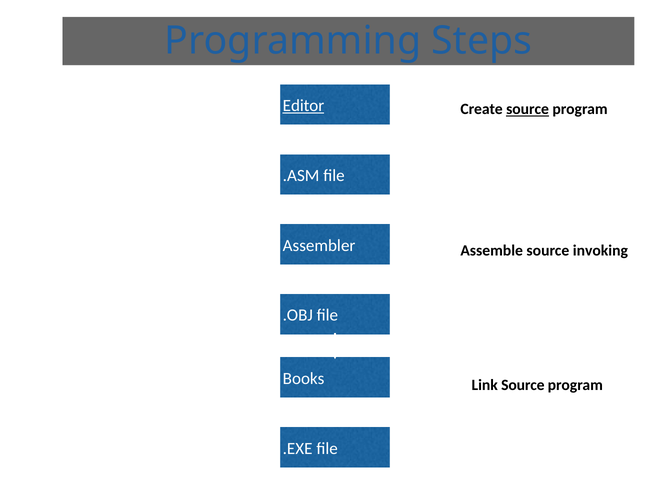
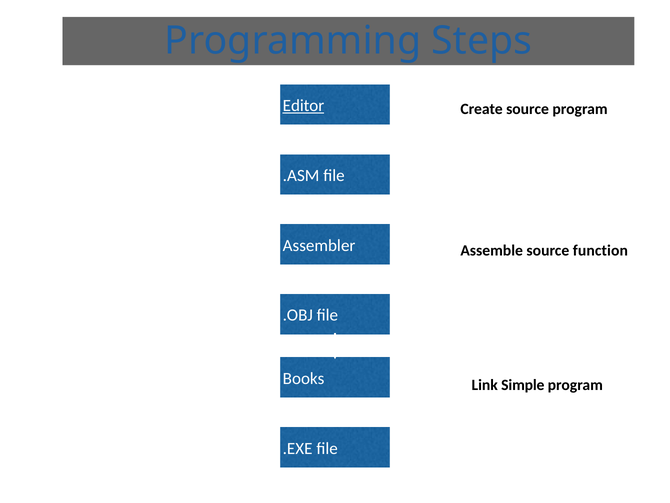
source at (528, 109) underline: present -> none
invoking: invoking -> function
Link Source: Source -> Simple
